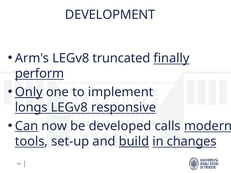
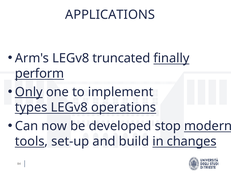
DEVELOPMENT: DEVELOPMENT -> APPLICATIONS
longs: longs -> types
responsive: responsive -> operations
Can underline: present -> none
calls: calls -> stop
build underline: present -> none
